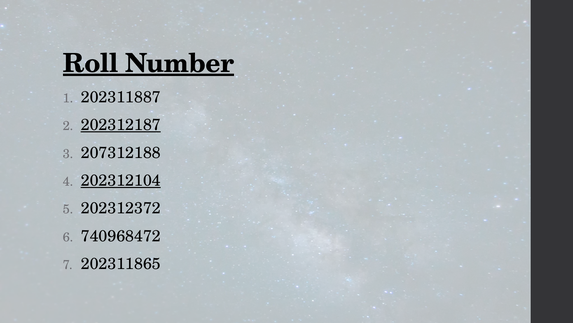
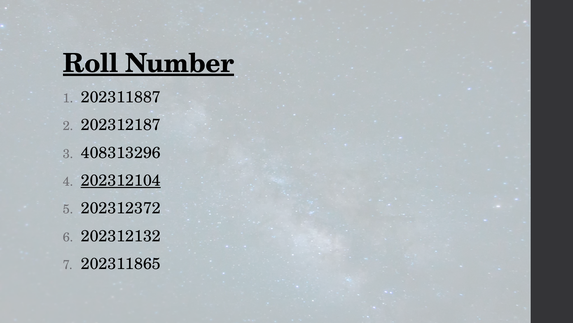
202312187 underline: present -> none
207312188: 207312188 -> 408313296
740968472: 740968472 -> 202312132
